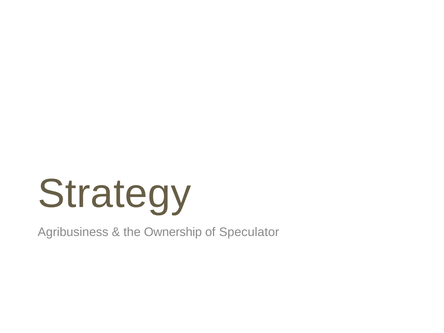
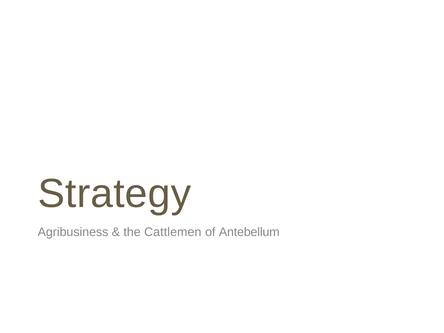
Ownership: Ownership -> Cattlemen
Speculator: Speculator -> Antebellum
